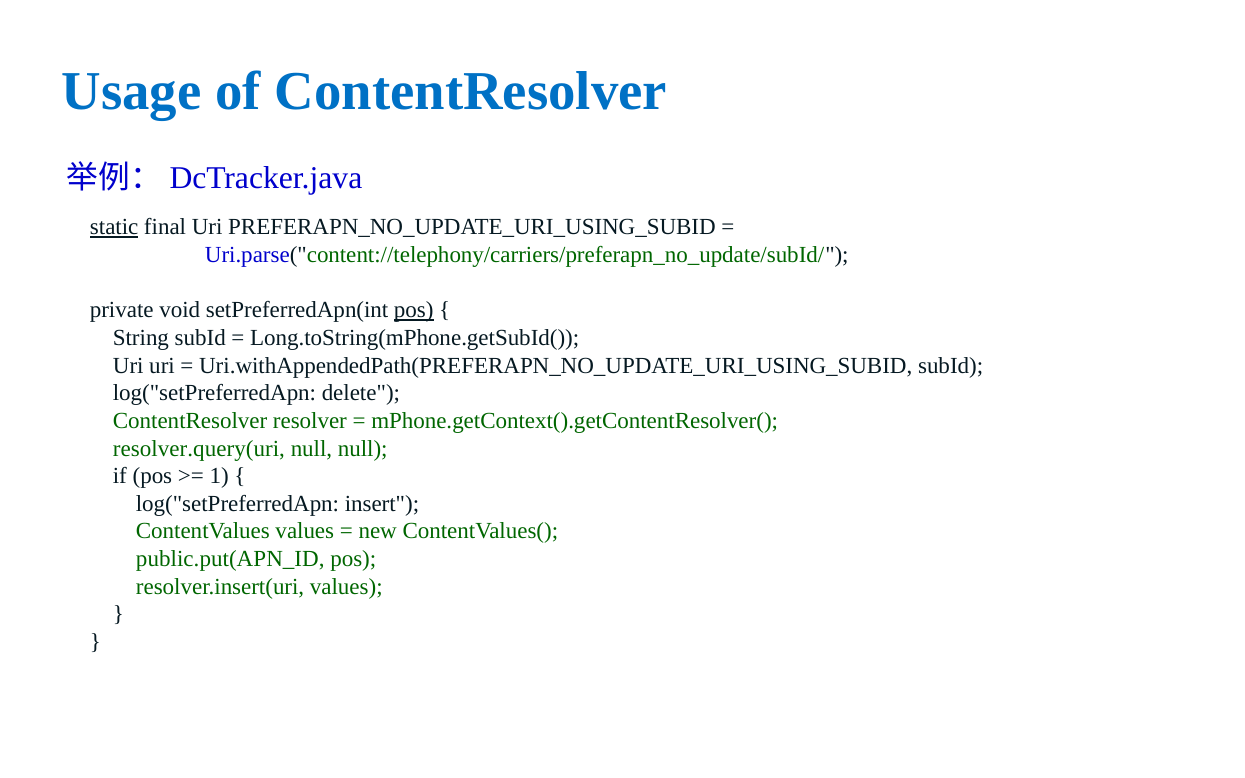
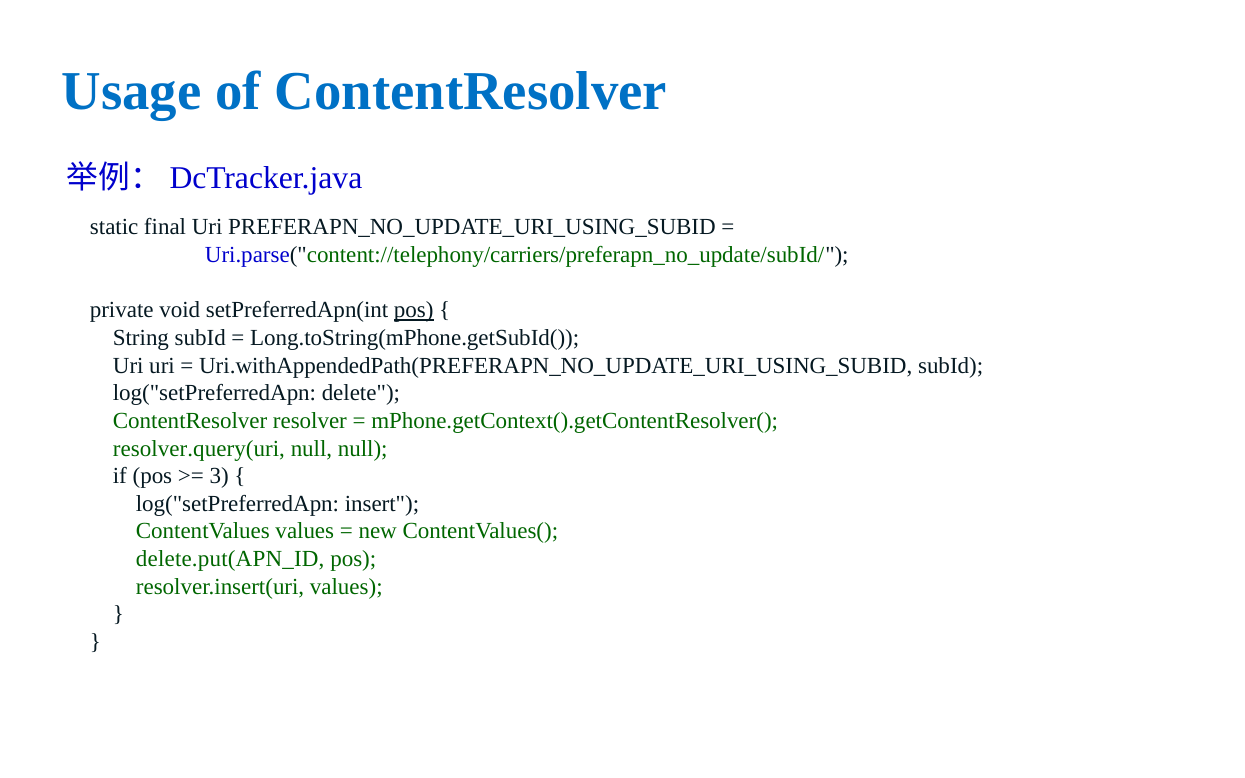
static underline: present -> none
1: 1 -> 3
public.put(APN_ID: public.put(APN_ID -> delete.put(APN_ID
